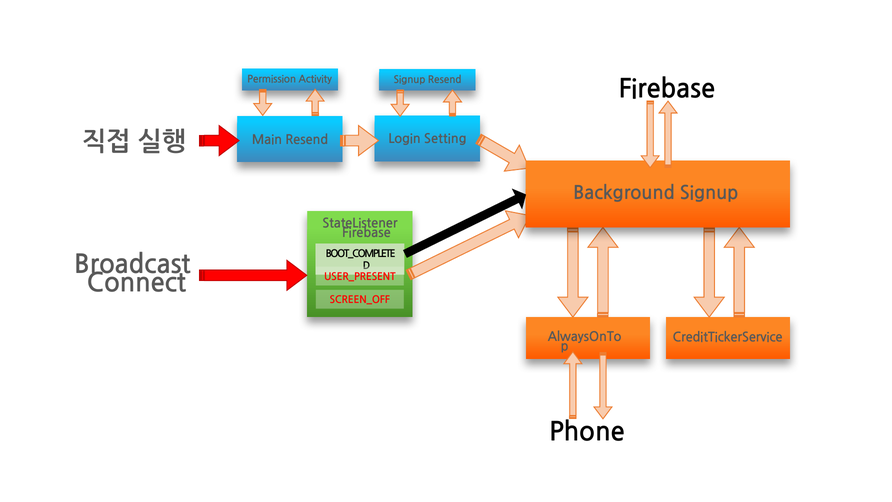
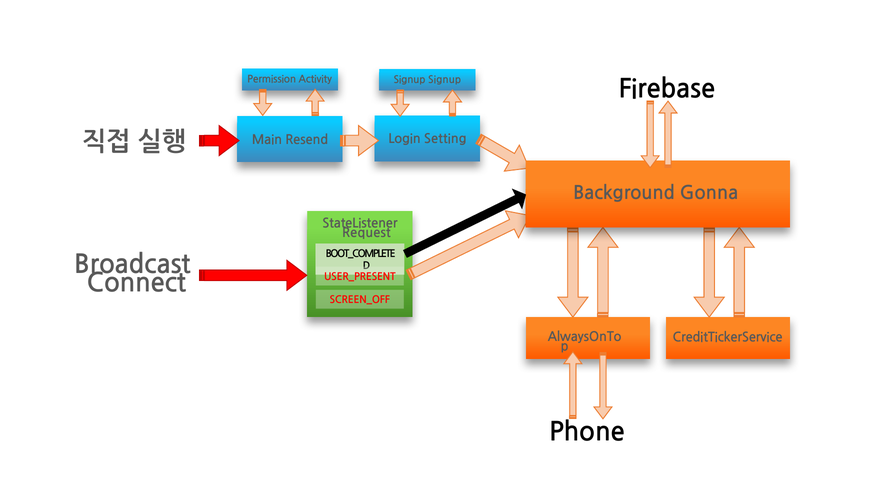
Signup Resend: Resend -> Signup
Background Signup: Signup -> Gonna
Firebase at (366, 233): Firebase -> Request
